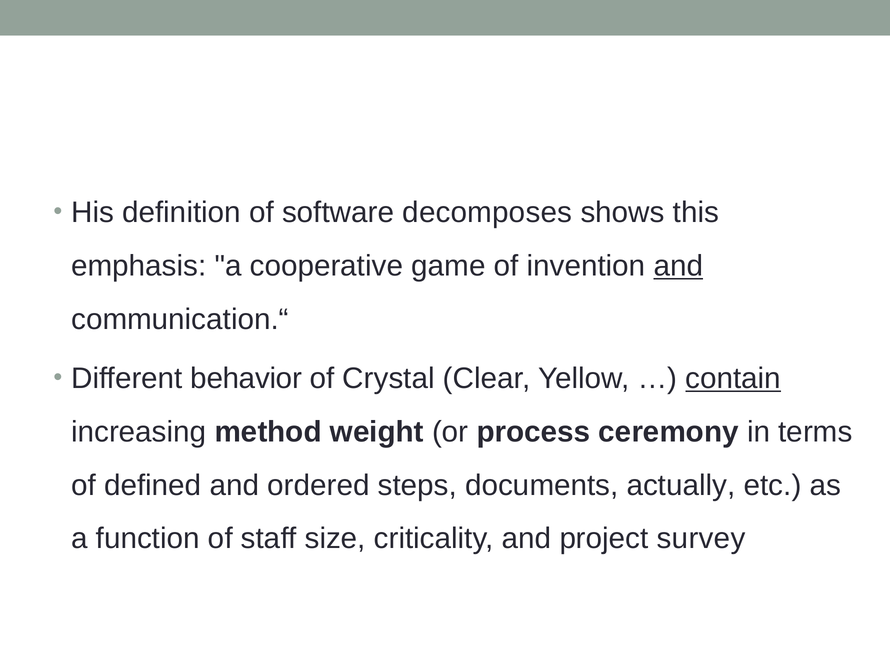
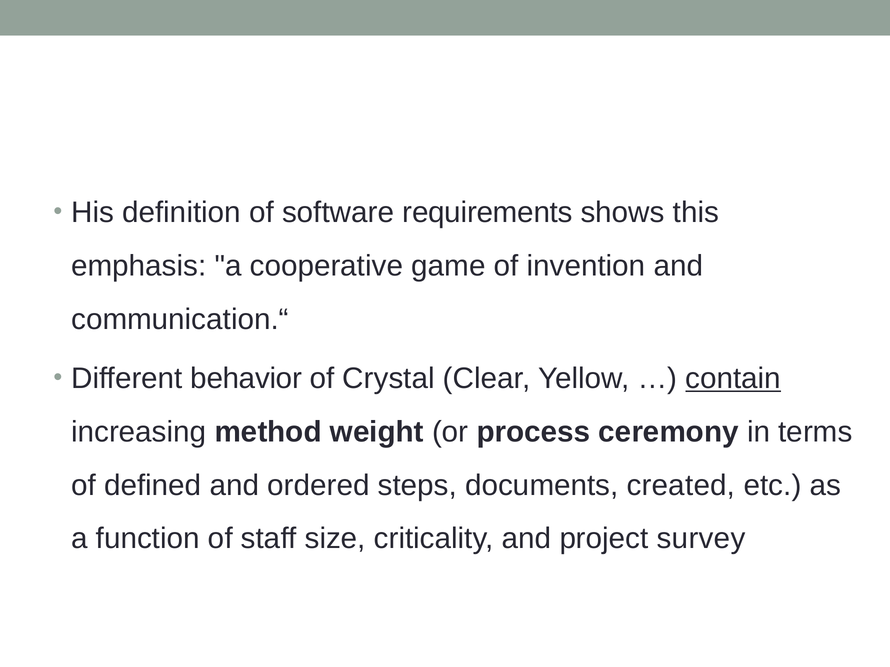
decomposes: decomposes -> requirements
and at (678, 266) underline: present -> none
actually: actually -> created
